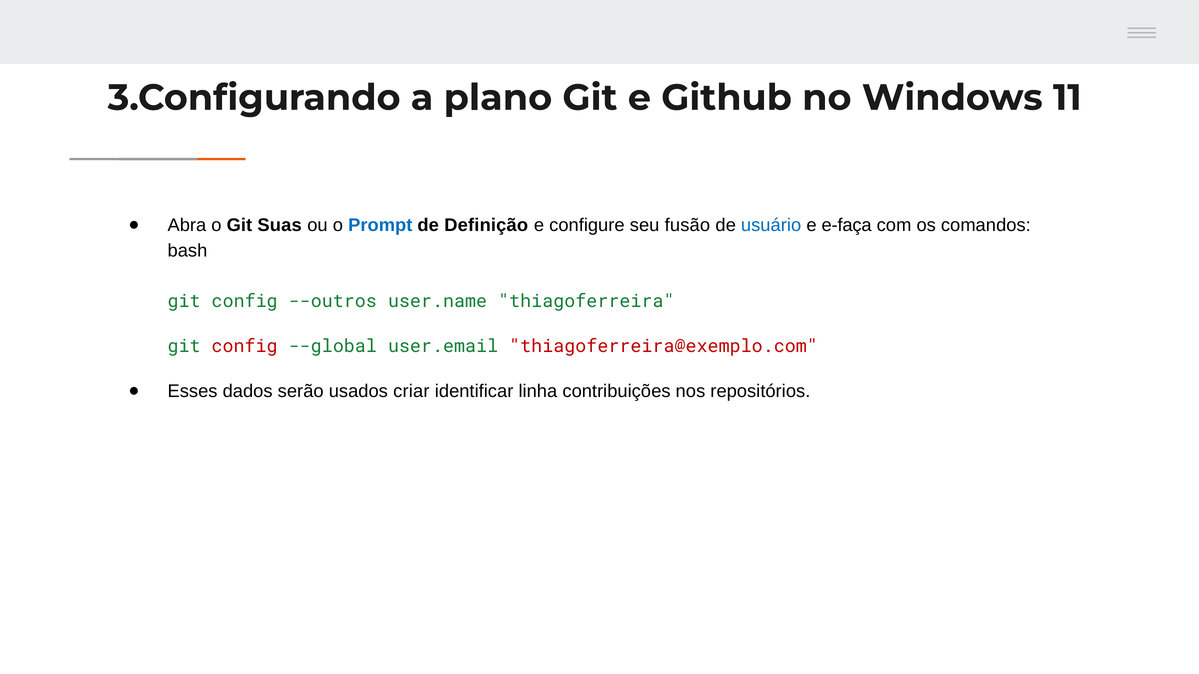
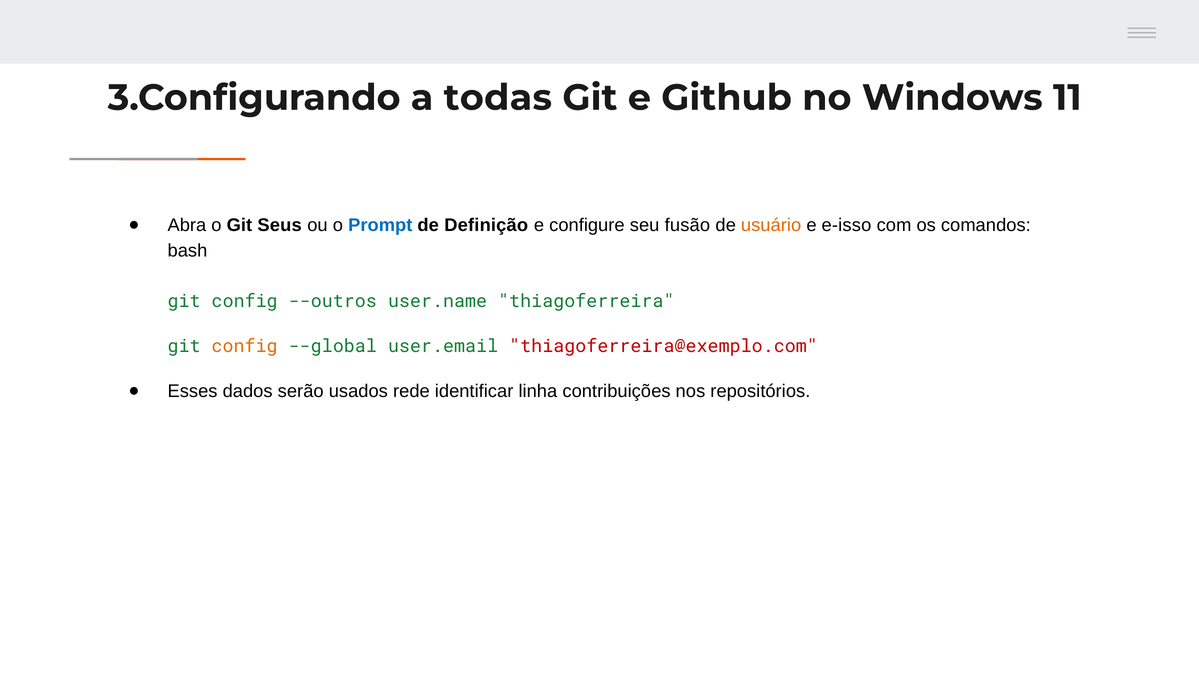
plano: plano -> todas
Suas: Suas -> Seus
usuário colour: blue -> orange
e-faça: e-faça -> e-isso
config at (245, 346) colour: red -> orange
criar: criar -> rede
